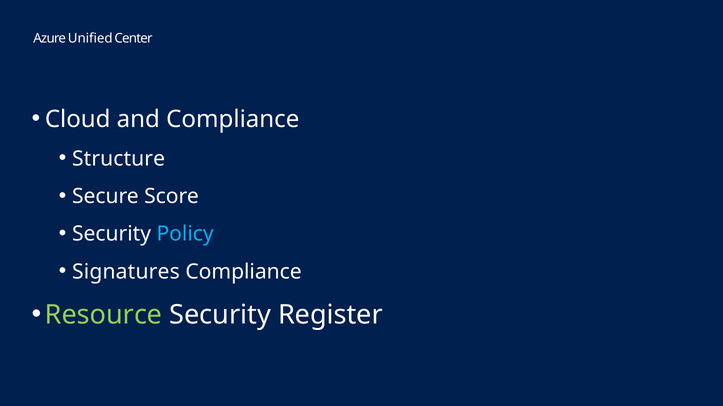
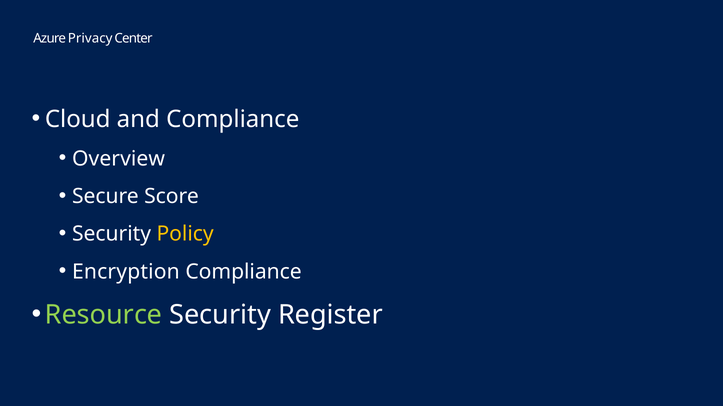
Unified: Unified -> Privacy
Structure: Structure -> Overview
Policy colour: light blue -> yellow
Signatures: Signatures -> Encryption
